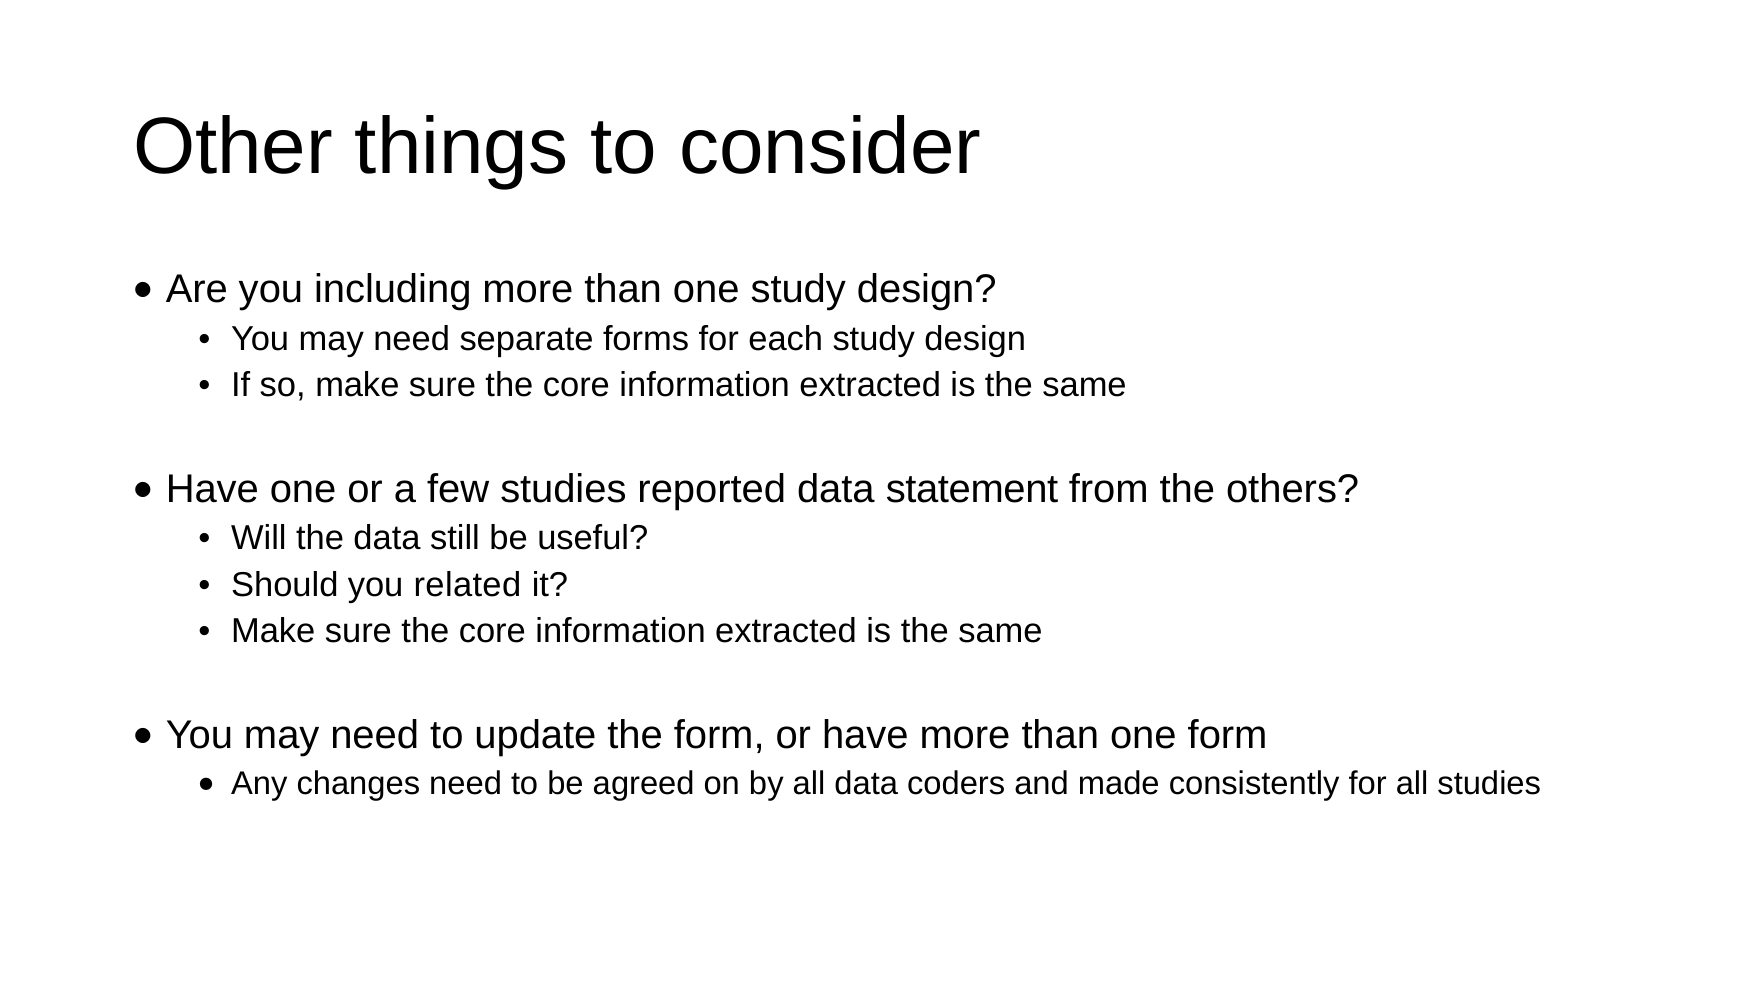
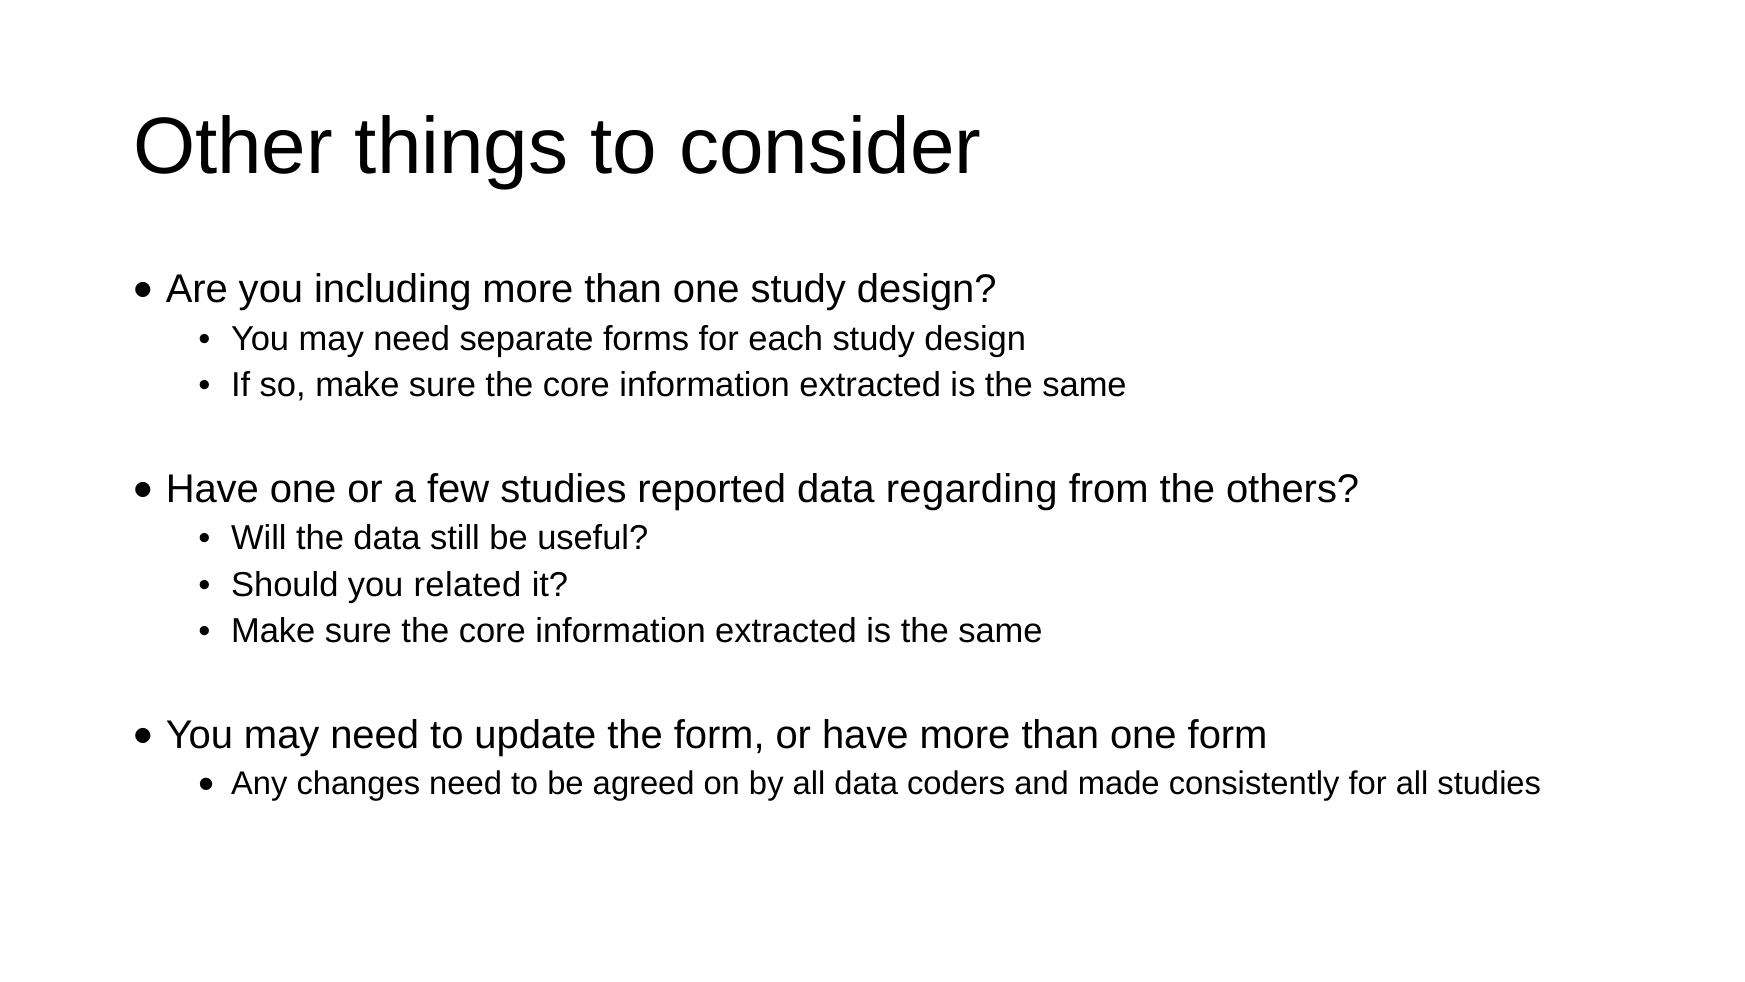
statement: statement -> regarding
